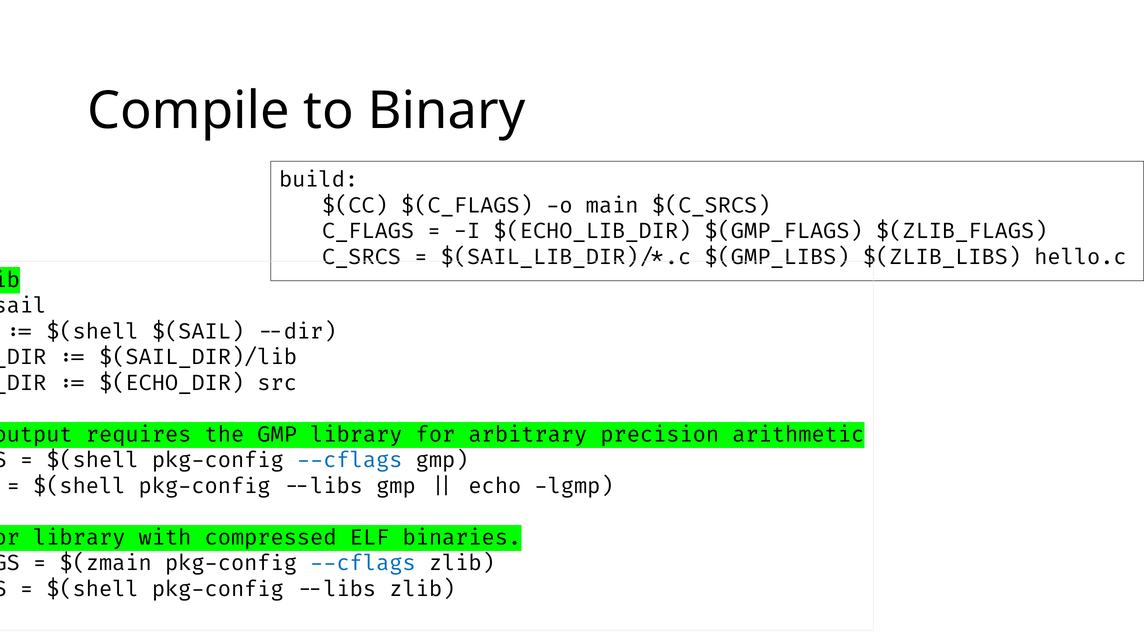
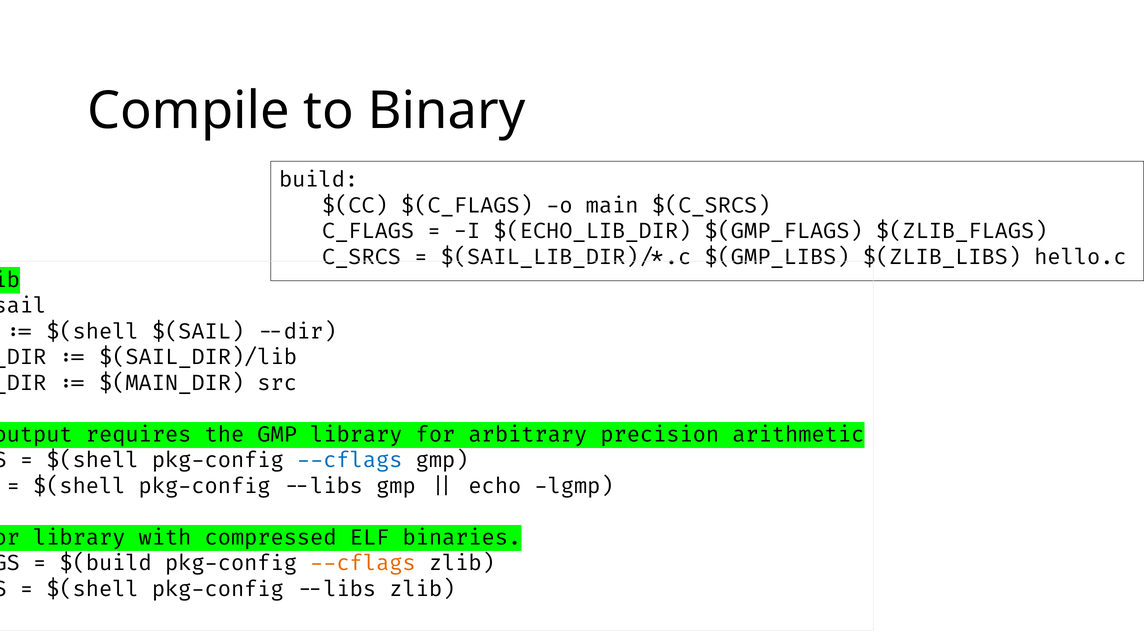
$(ECHO_DIR)/src: $(ECHO_DIR)/src -> $(MAIN_DIR)/src
$(zmain: $(zmain -> $(build
--cflags at (363, 563) colour: blue -> orange
